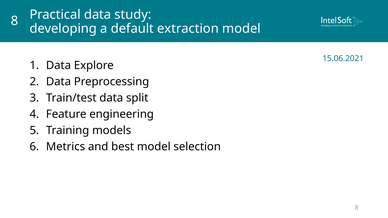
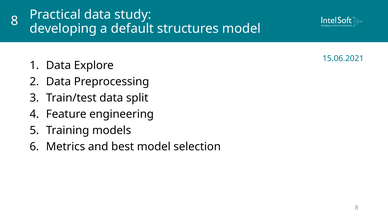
extraction: extraction -> structures
